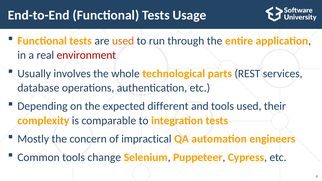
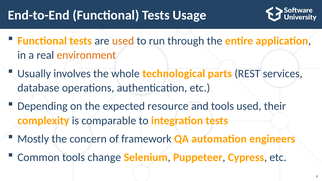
environment colour: red -> orange
different: different -> resource
impractical: impractical -> framework
